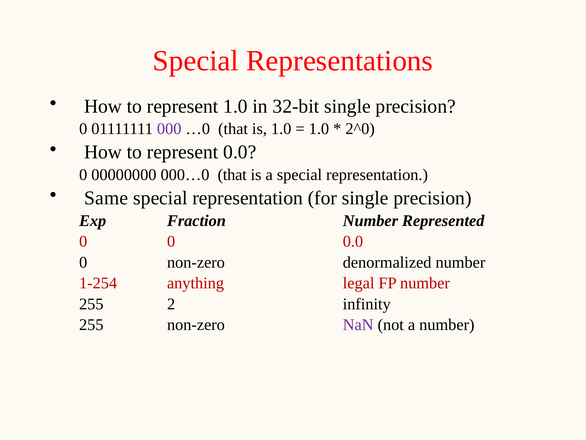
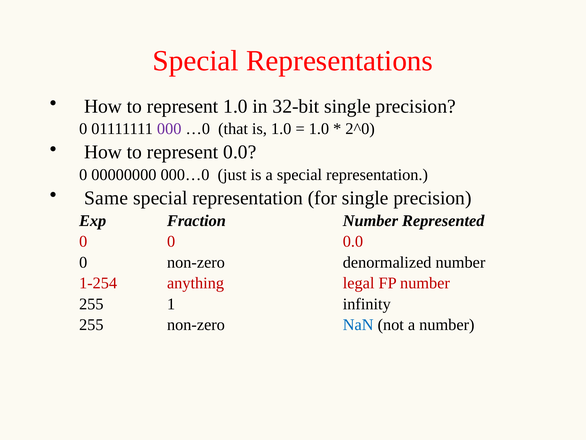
000…0 that: that -> just
2: 2 -> 1
NaN colour: purple -> blue
